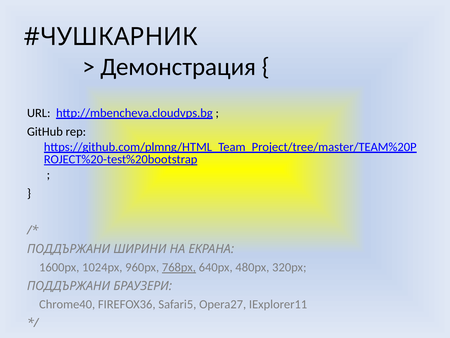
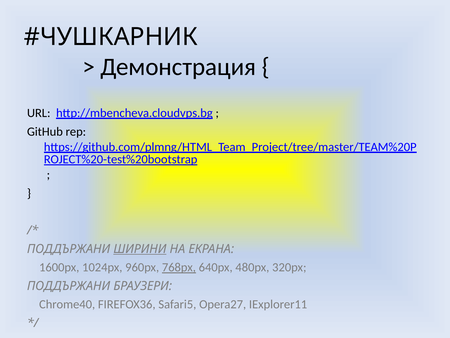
ШИРИНИ underline: none -> present
